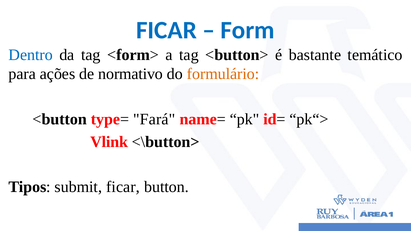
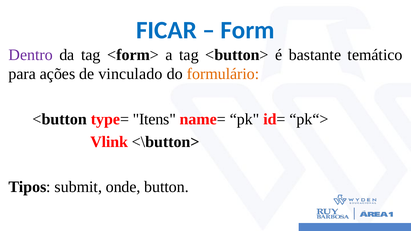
Dentro colour: blue -> purple
normativo: normativo -> vinculado
Fará: Fará -> Itens
submit ficar: ficar -> onde
